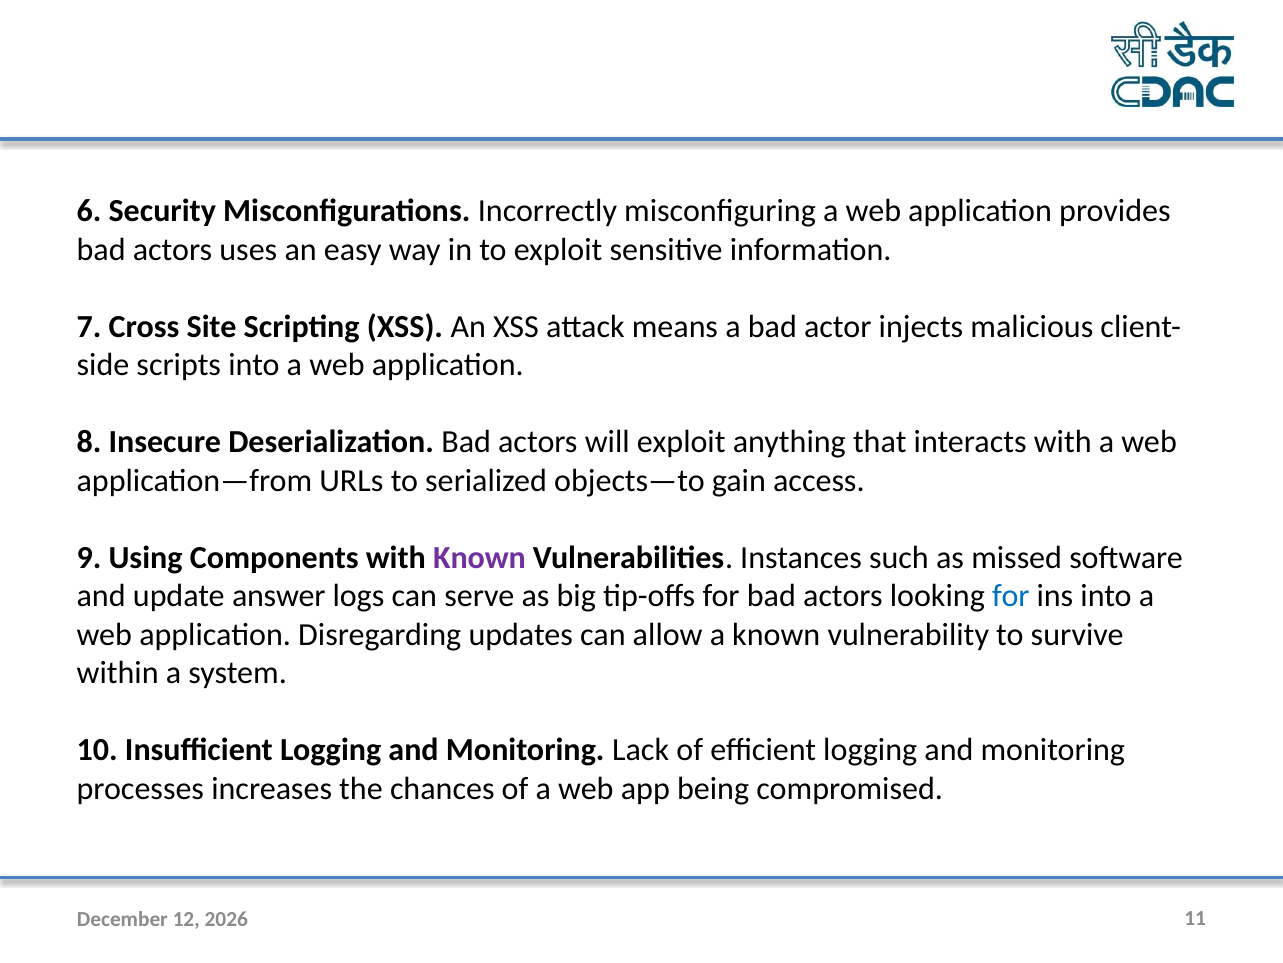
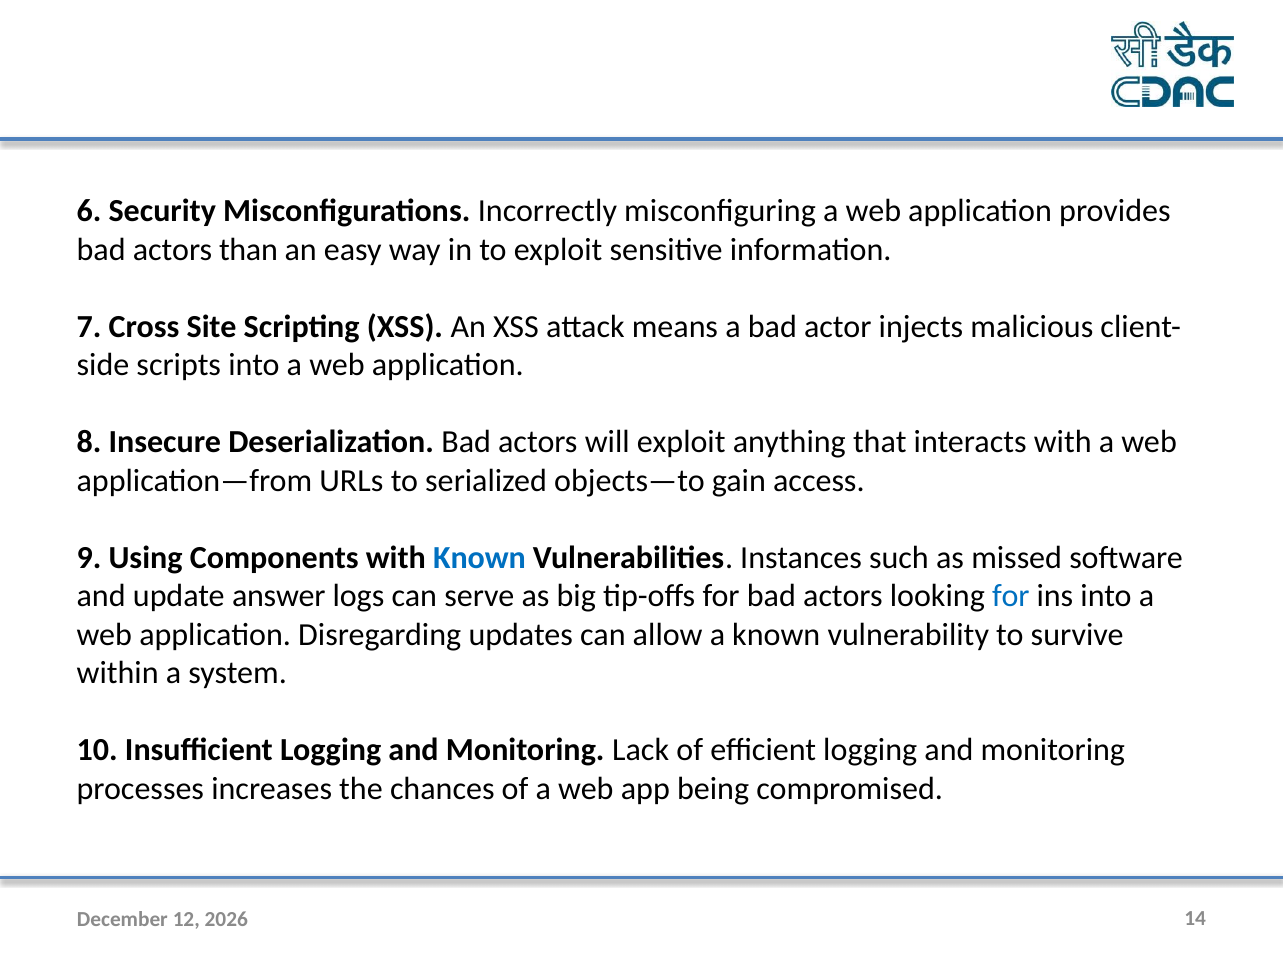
uses: uses -> than
Known at (480, 557) colour: purple -> blue
11: 11 -> 14
